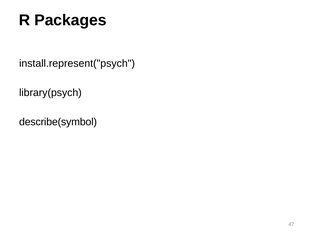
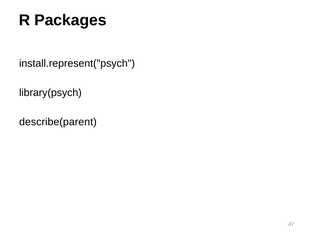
describe(symbol: describe(symbol -> describe(parent
